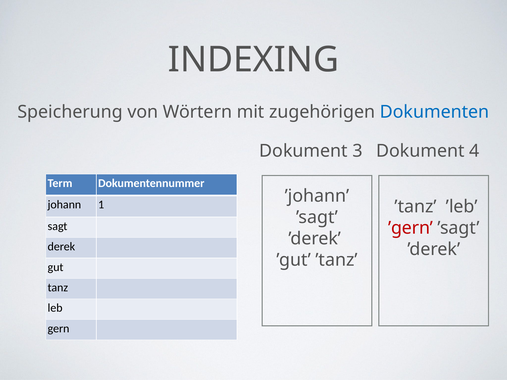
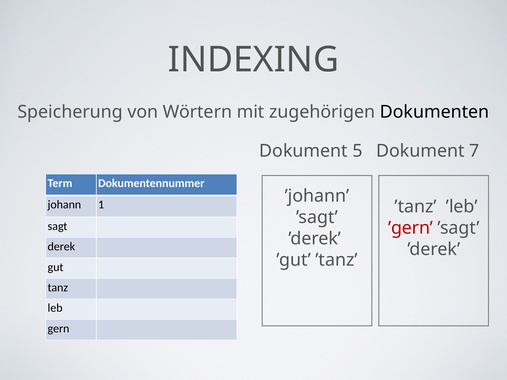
Dokumenten colour: blue -> black
3: 3 -> 5
4: 4 -> 7
